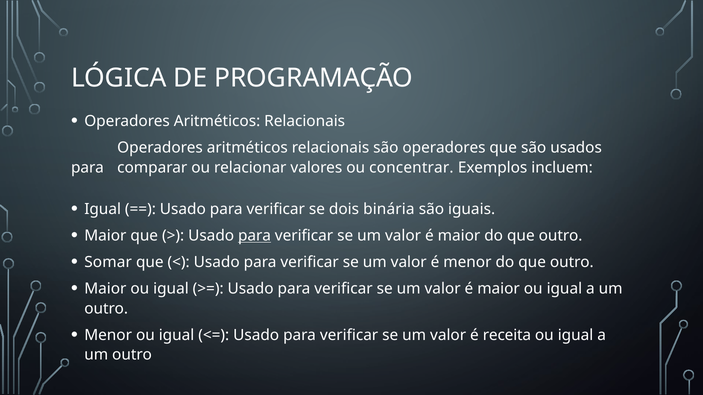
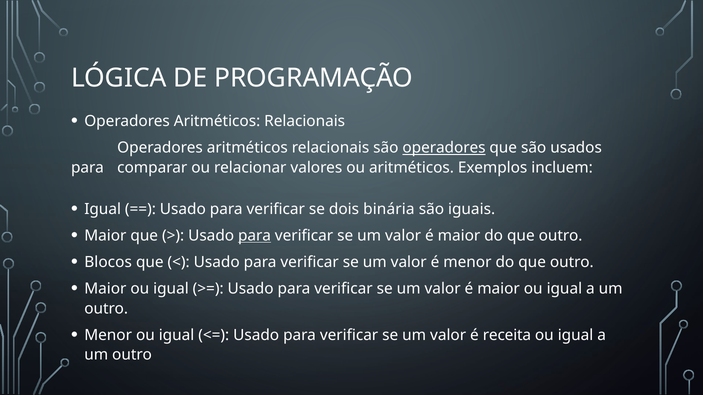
operadores at (444, 148) underline: none -> present
ou concentrar: concentrar -> aritméticos
Somar: Somar -> Blocos
